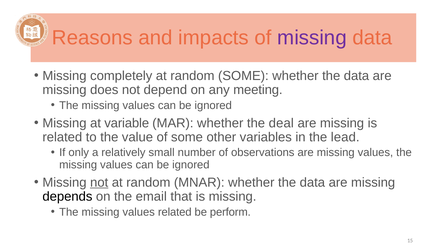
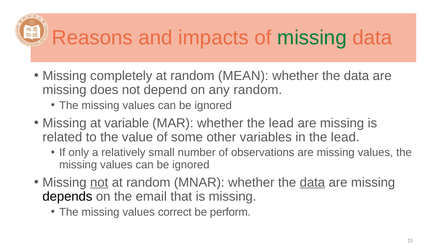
missing at (312, 38) colour: purple -> green
random SOME: SOME -> MEAN
any meeting: meeting -> random
whether the deal: deal -> lead
data at (312, 182) underline: none -> present
values related: related -> correct
